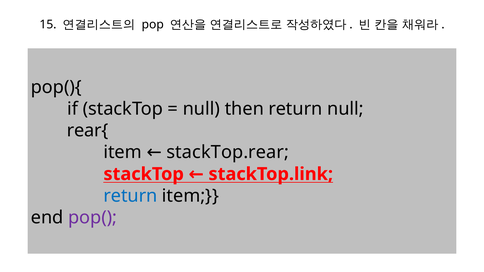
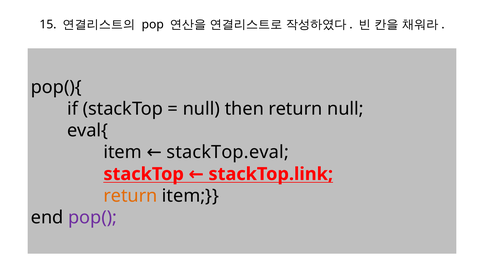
rear{: rear{ -> eval{
stackTop.rear: stackTop.rear -> stackTop.eval
return at (130, 196) colour: blue -> orange
